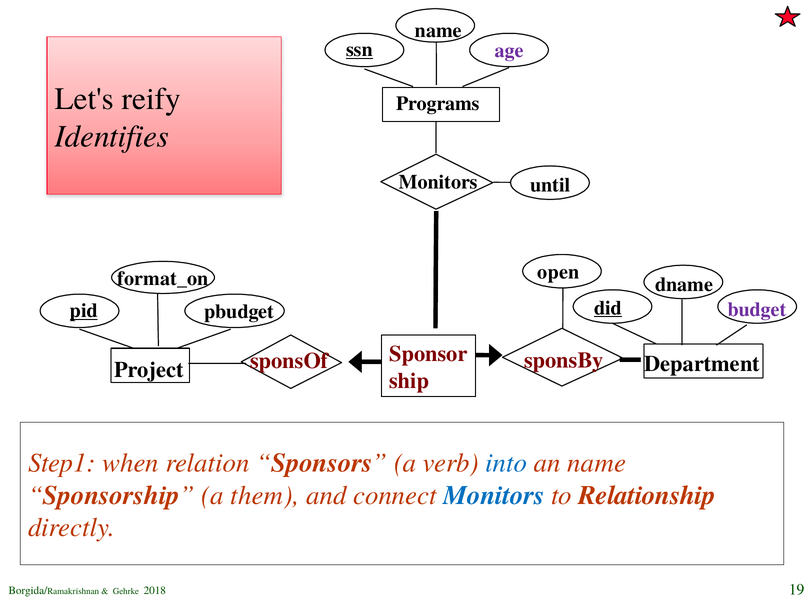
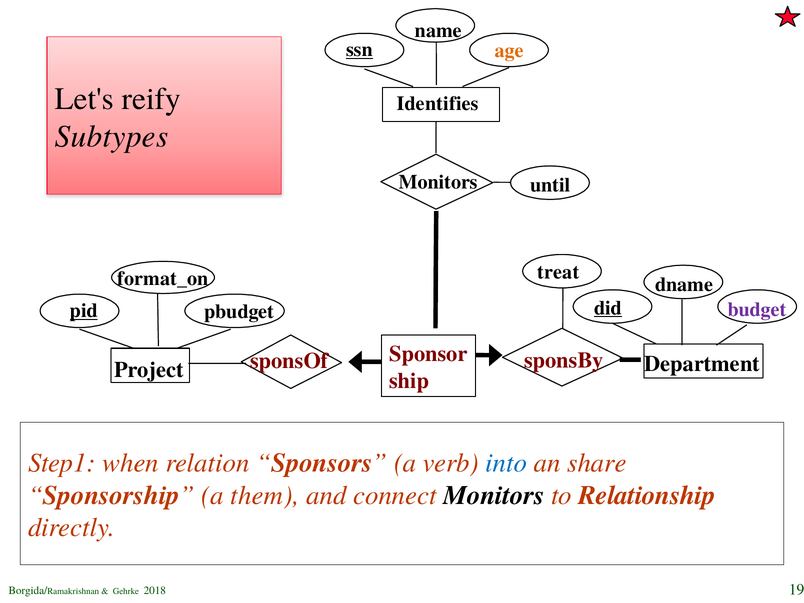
age colour: purple -> orange
Programs: Programs -> Identifies
Identifies: Identifies -> Subtypes
open: open -> treat
an name: name -> share
Monitors at (494, 495) colour: blue -> black
